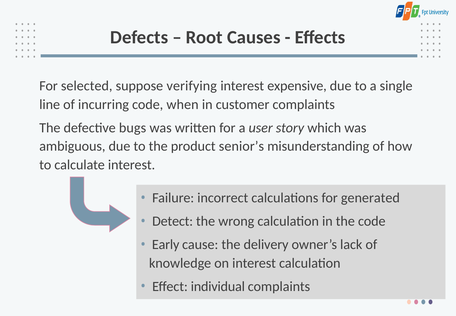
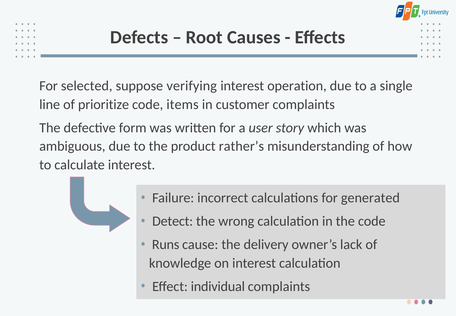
expensive: expensive -> operation
incurring: incurring -> prioritize
when: when -> items
bugs: bugs -> form
senior’s: senior’s -> rather’s
Early: Early -> Runs
